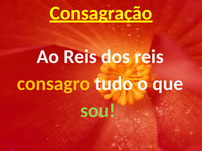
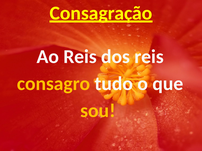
sou colour: light green -> yellow
